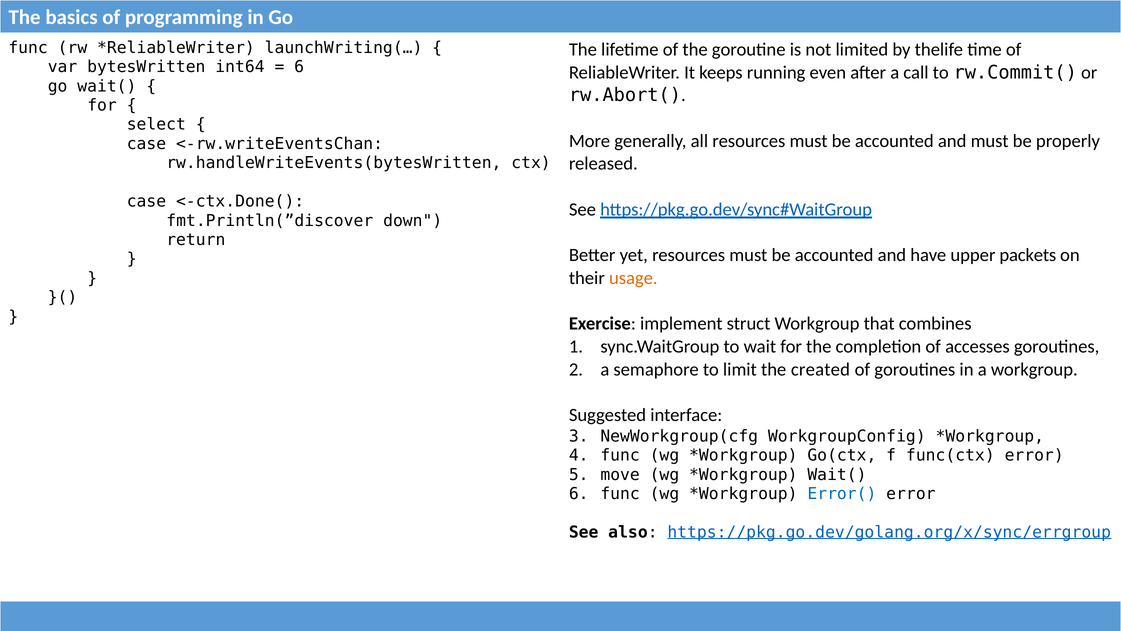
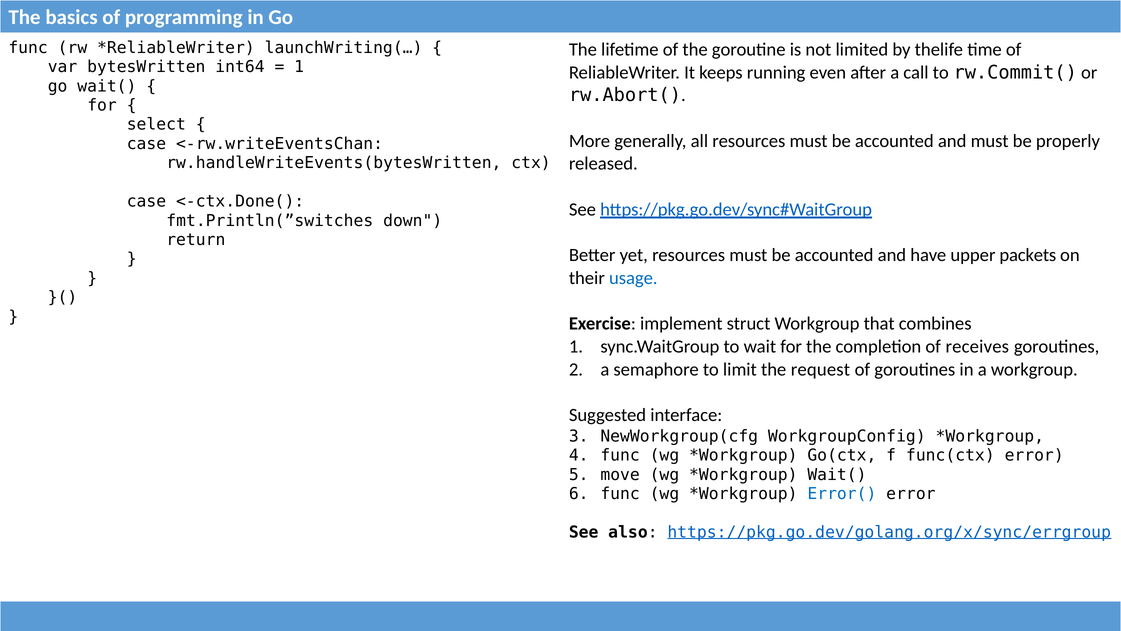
6 at (299, 67): 6 -> 1
fmt.Println(”discover: fmt.Println(”discover -> fmt.Println(”switches
usage colour: orange -> blue
accesses: accesses -> receives
created: created -> request
